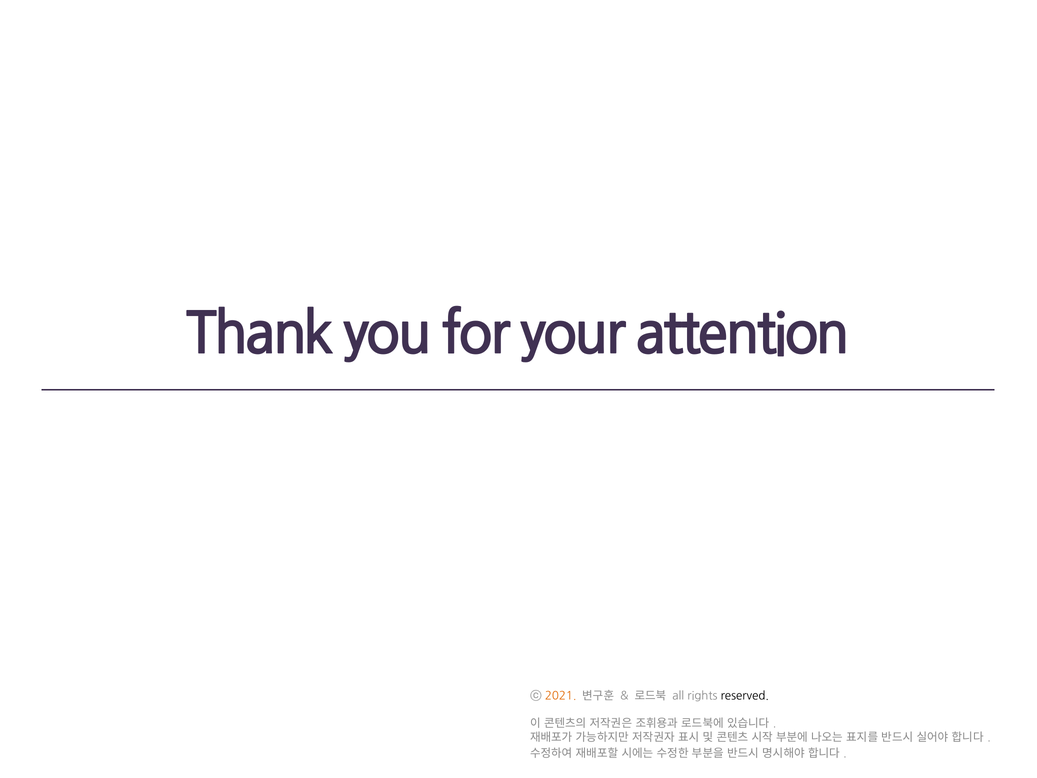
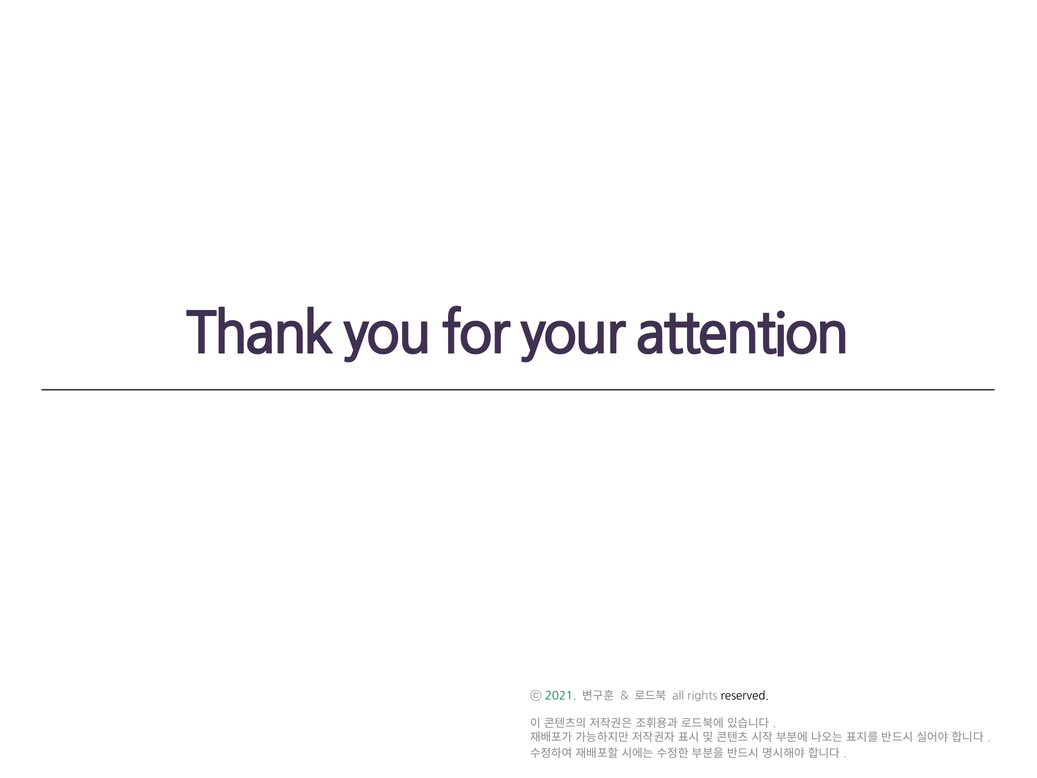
2021 colour: orange -> green
